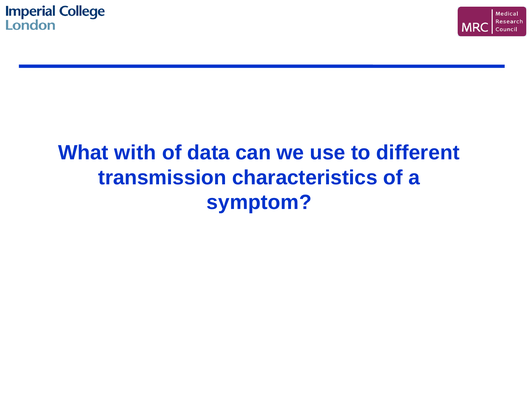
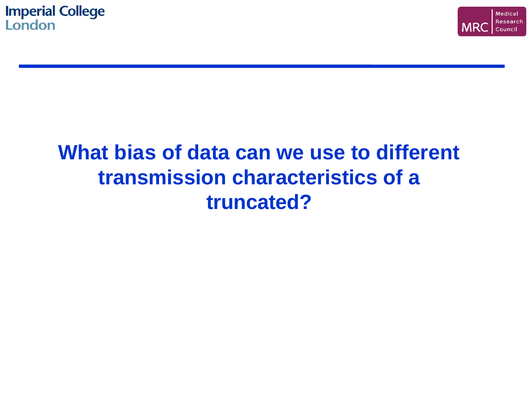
with: with -> bias
symptom: symptom -> truncated
